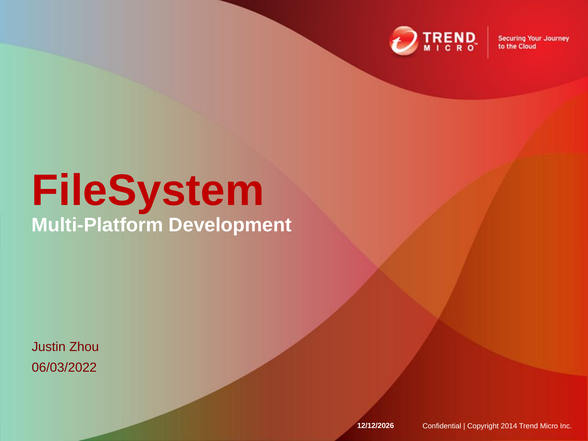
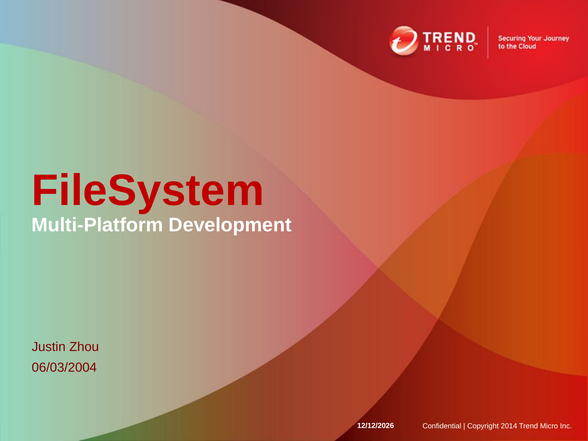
06/03/2022: 06/03/2022 -> 06/03/2004
